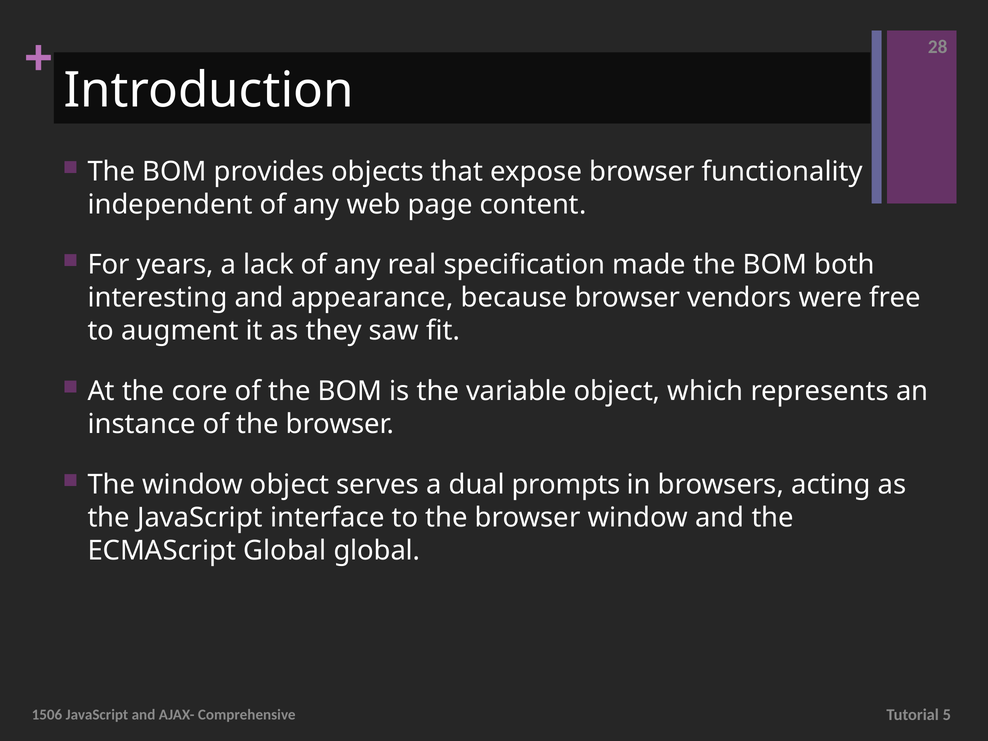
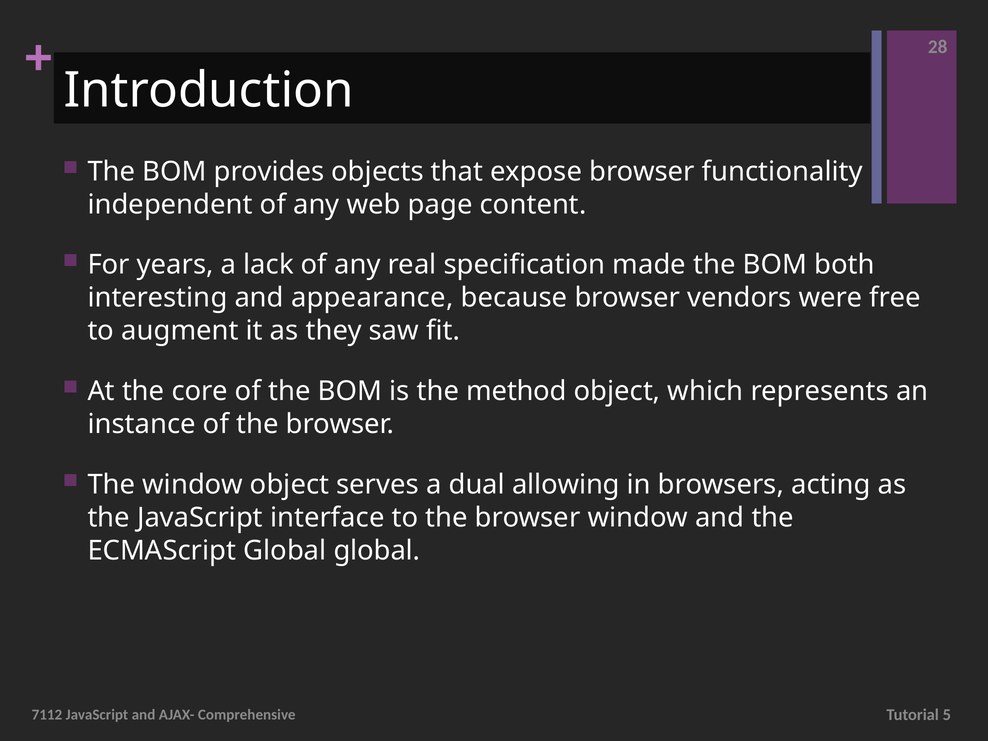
variable: variable -> method
prompts: prompts -> allowing
1506: 1506 -> 7112
